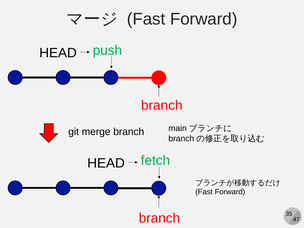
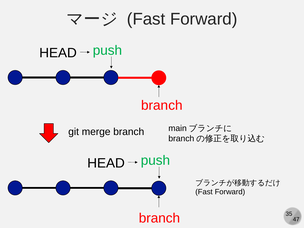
fetch at (155, 160): fetch -> push
